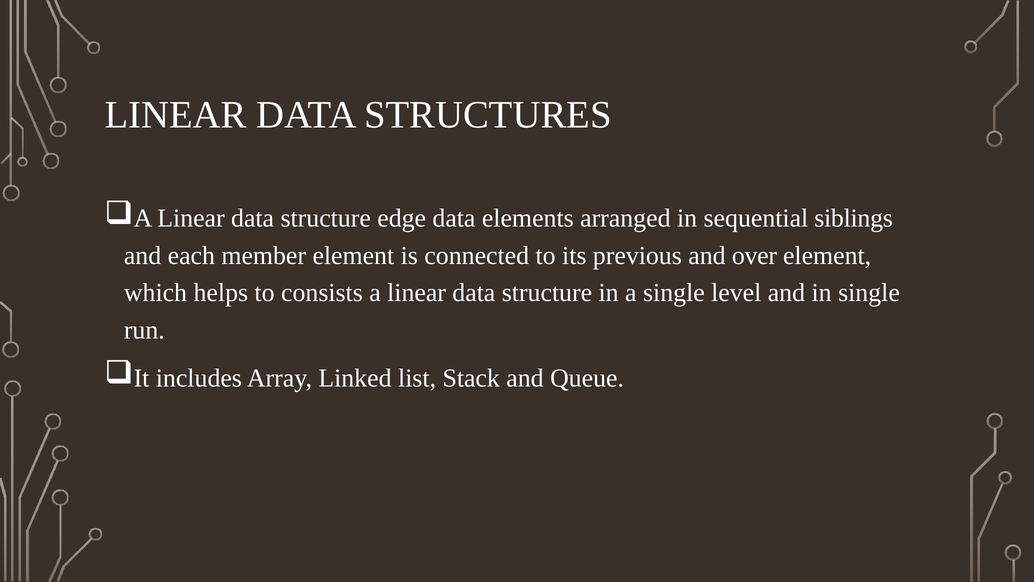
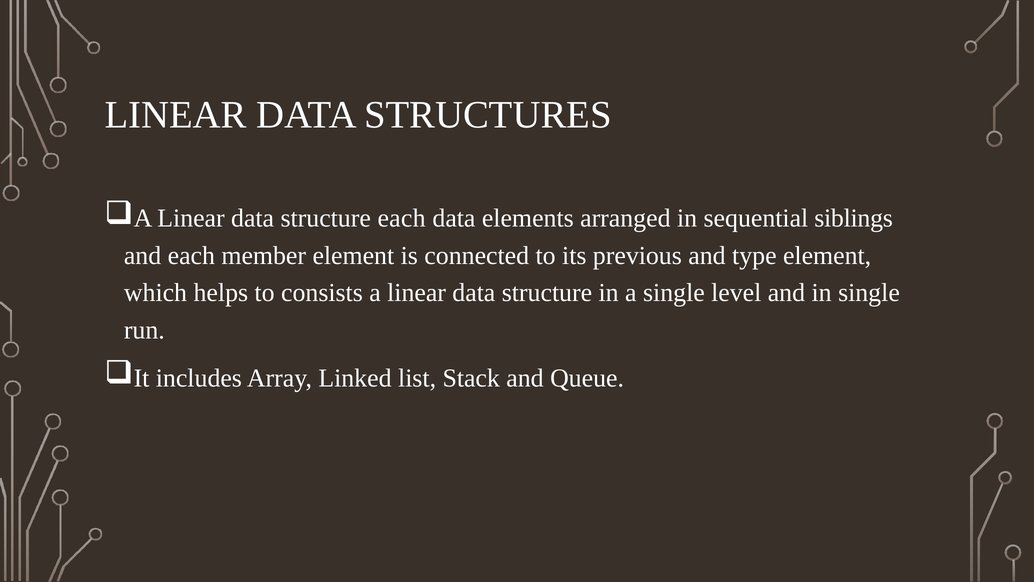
structure edge: edge -> each
over: over -> type
